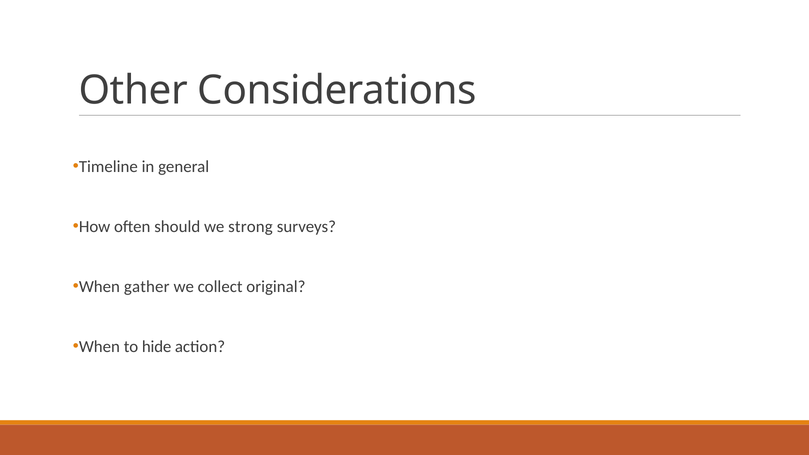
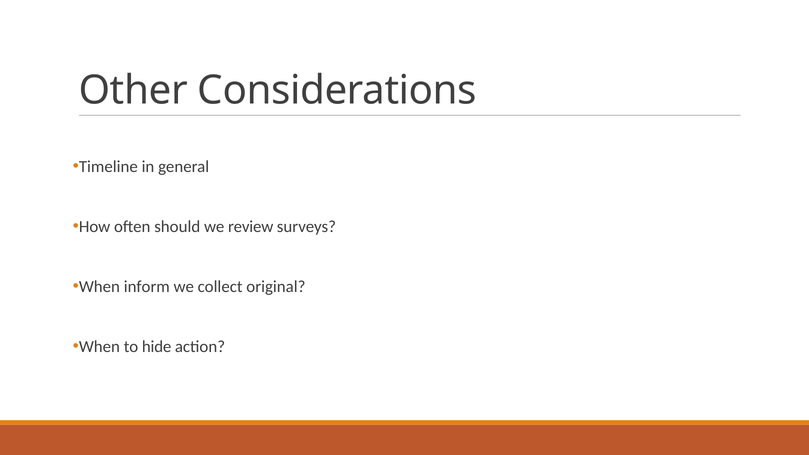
strong: strong -> review
gather: gather -> inform
